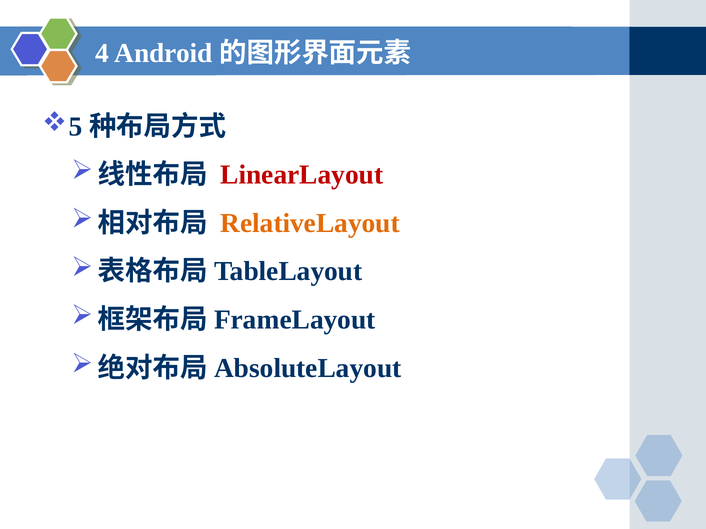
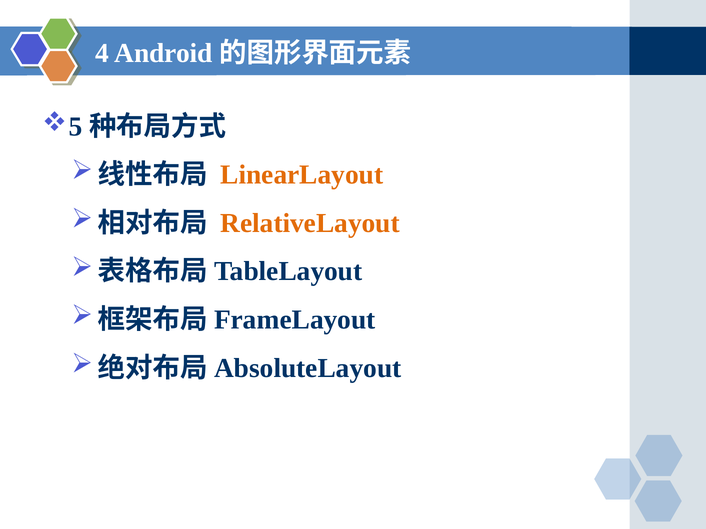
LinearLayout colour: red -> orange
